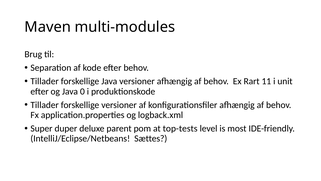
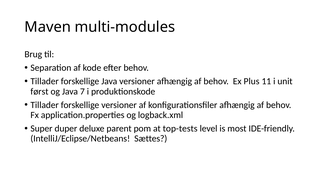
Rart: Rart -> Plus
efter at (40, 91): efter -> først
0: 0 -> 7
